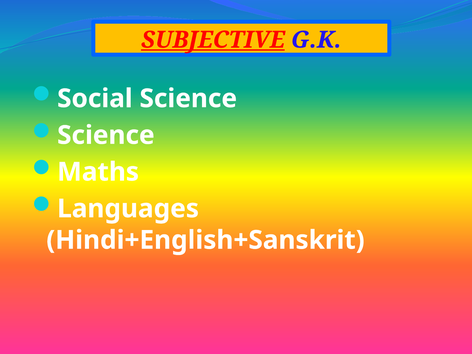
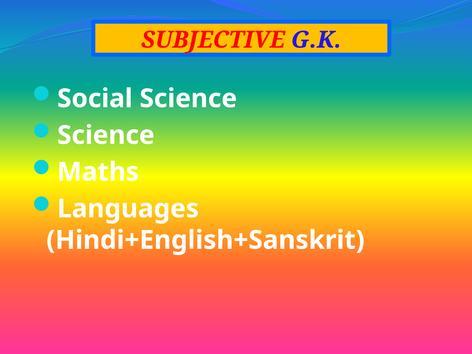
SUBJECTIVE underline: present -> none
